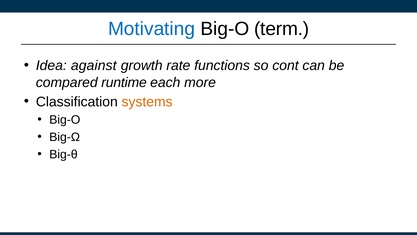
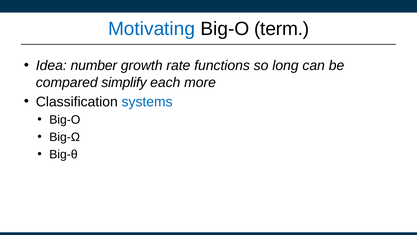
against: against -> number
cont: cont -> long
runtime: runtime -> simplify
systems colour: orange -> blue
